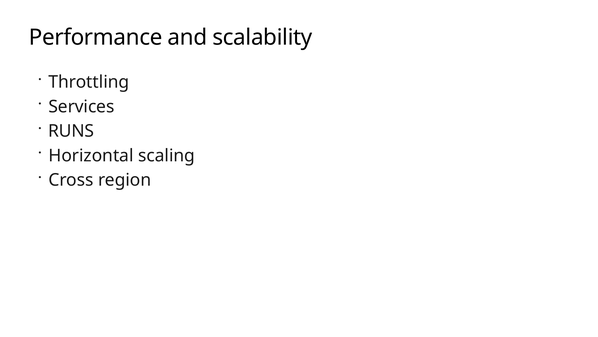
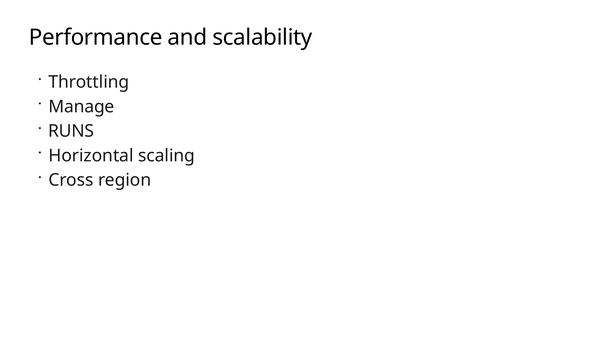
Services: Services -> Manage
